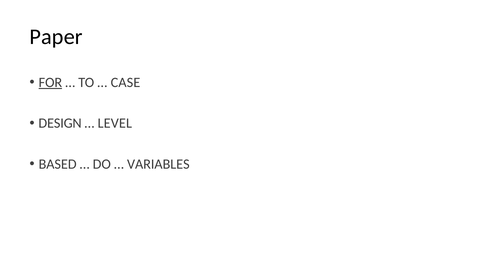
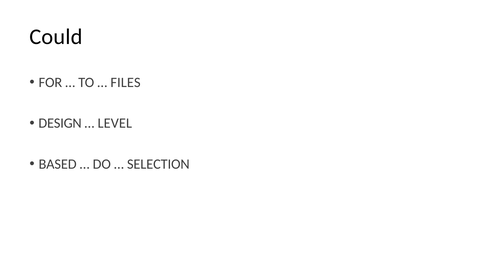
Paper: Paper -> Could
FOR underline: present -> none
CASE: CASE -> FILES
VARIABLES: VARIABLES -> SELECTION
